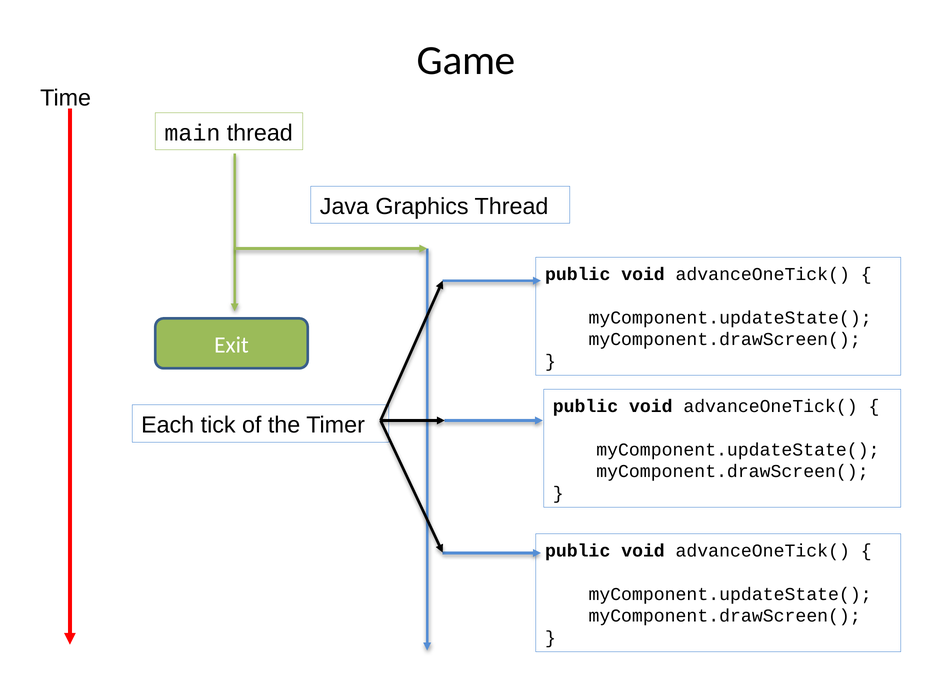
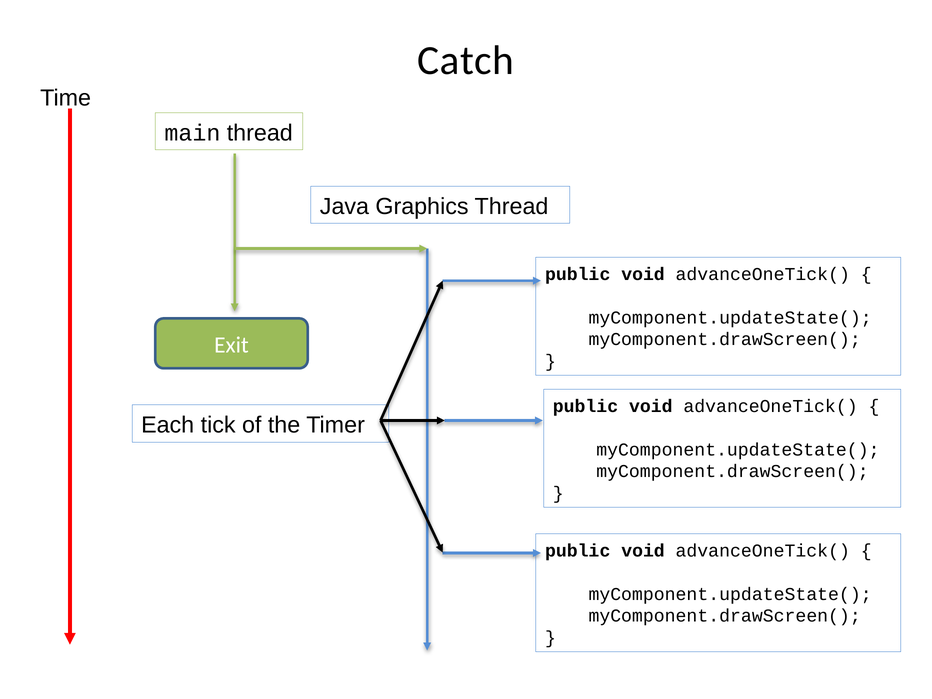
Game: Game -> Catch
